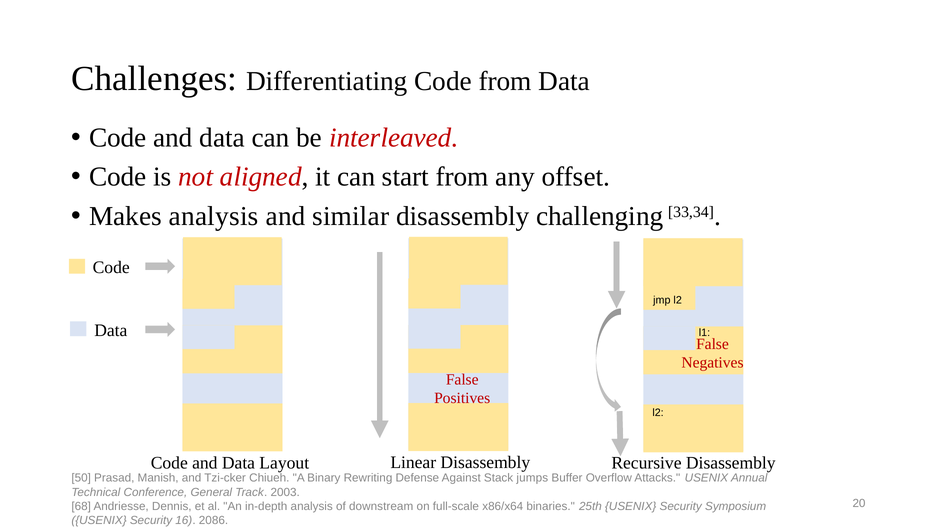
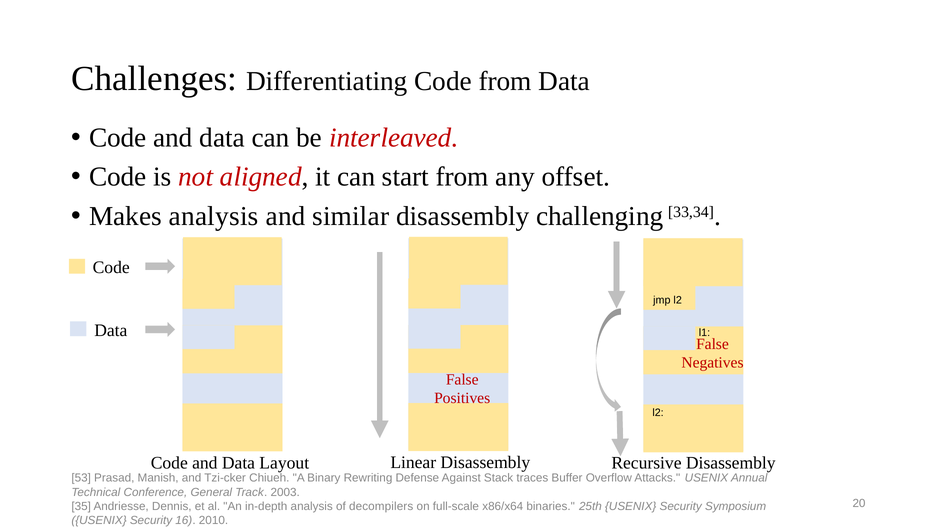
50: 50 -> 53
jumps: jumps -> traces
68: 68 -> 35
downstream: downstream -> decompilers
2086: 2086 -> 2010
